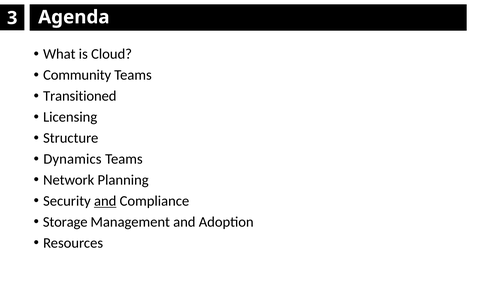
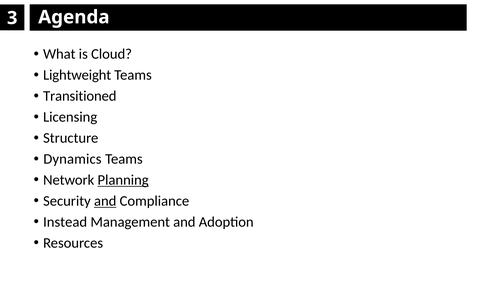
Community: Community -> Lightweight
Planning underline: none -> present
Storage: Storage -> Instead
